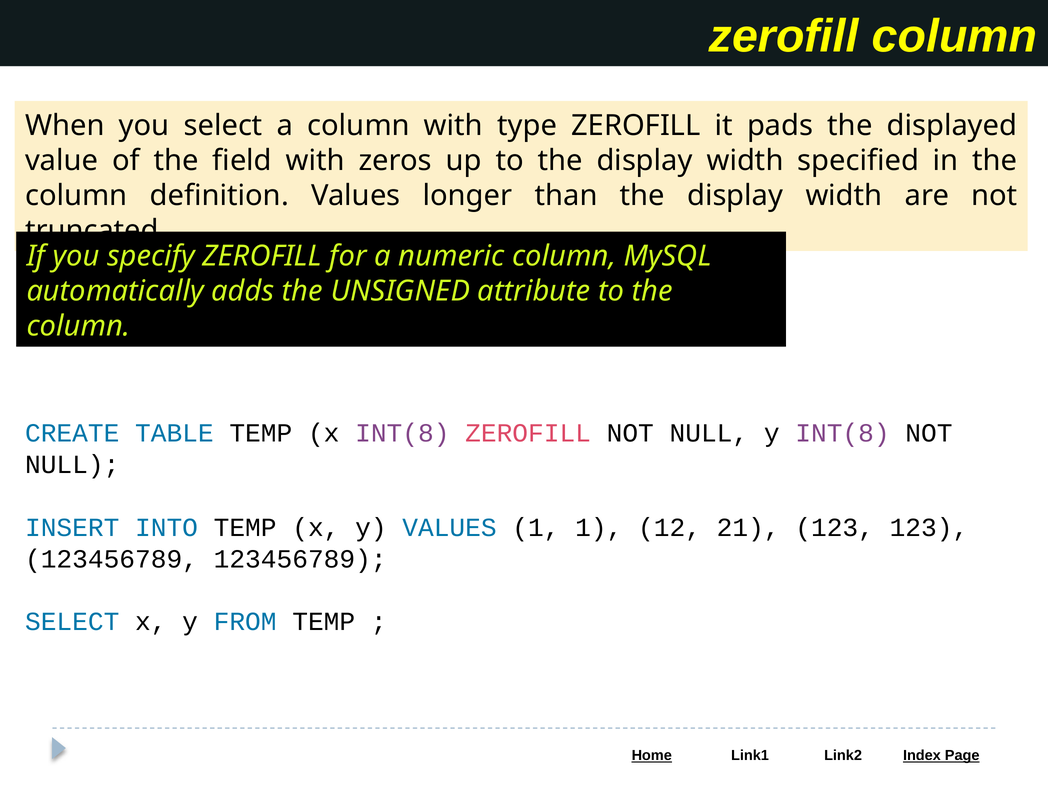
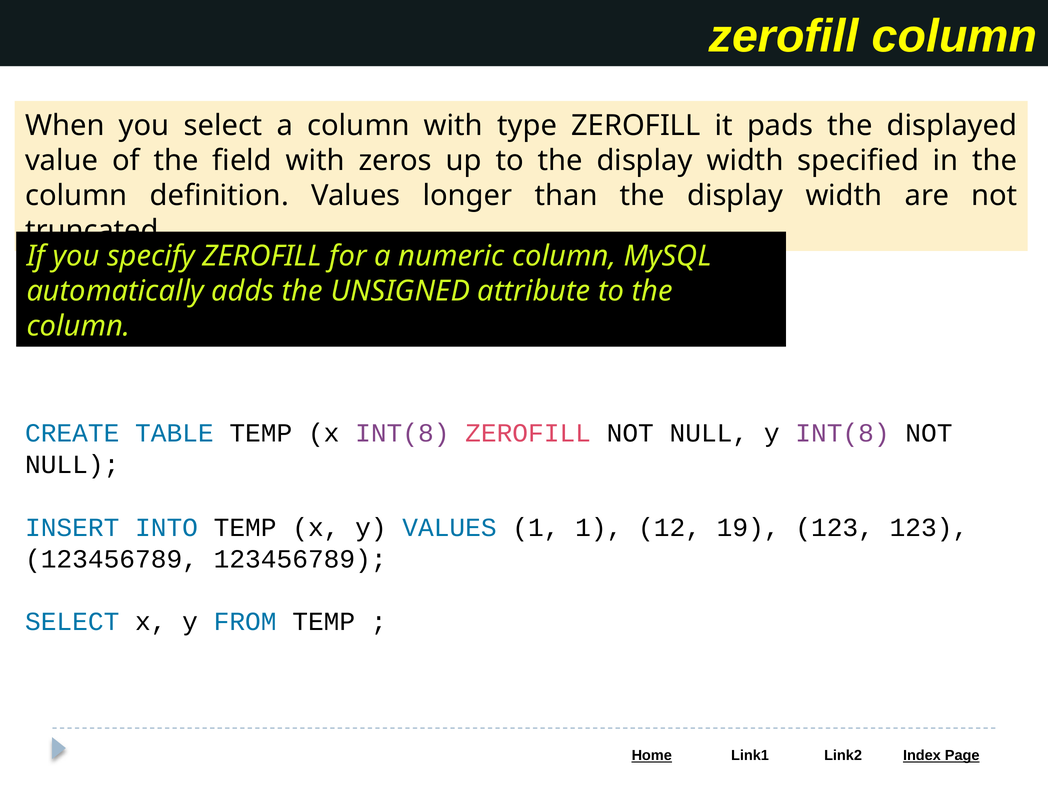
21: 21 -> 19
